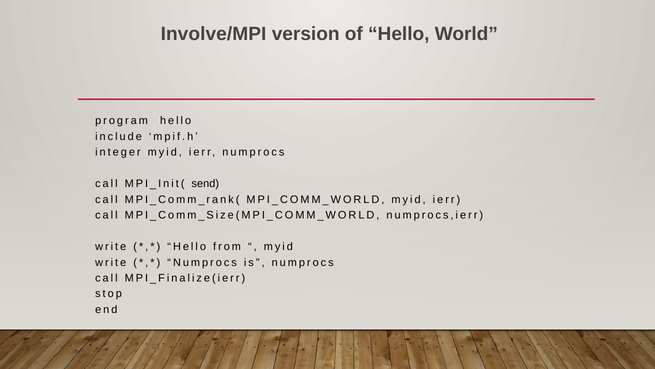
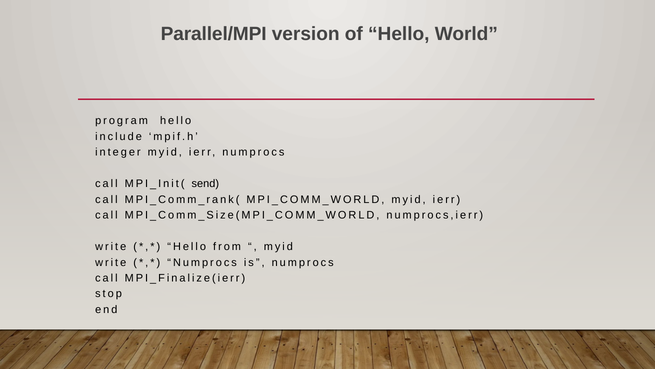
Involve/MPI: Involve/MPI -> Parallel/MPI
